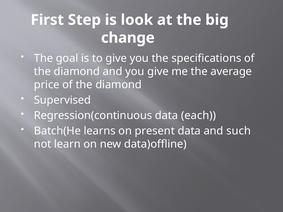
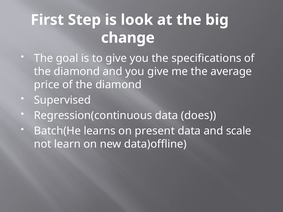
each: each -> does
such: such -> scale
